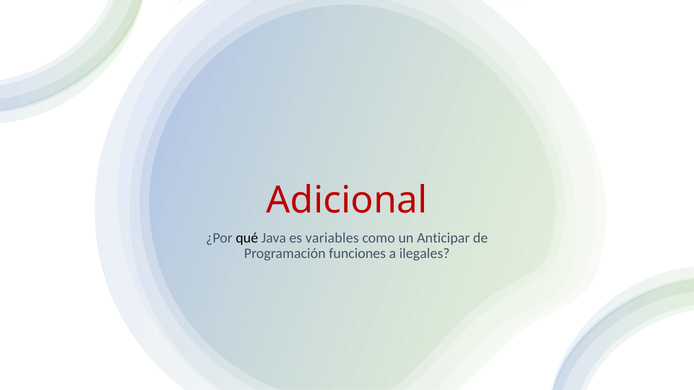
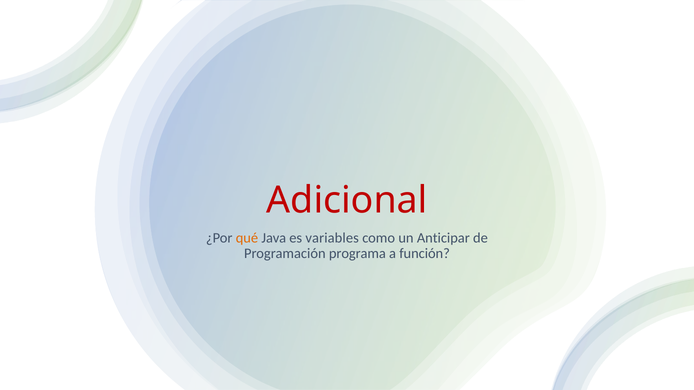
qué colour: black -> orange
funciones: funciones -> programa
ilegales: ilegales -> función
